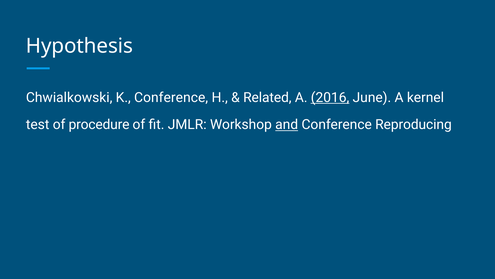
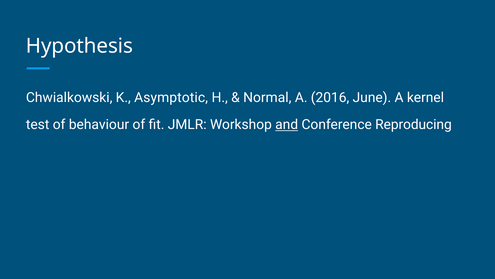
K Conference: Conference -> Asymptotic
Related: Related -> Normal
2016 underline: present -> none
procedure: procedure -> behaviour
